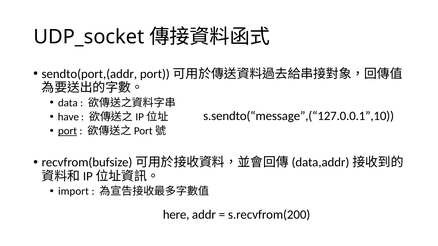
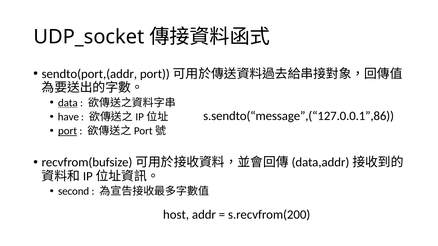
data underline: none -> present
s.sendto(“message”,(“127.0.0.1”,10: s.sendto(“message”,(“127.0.0.1”,10 -> s.sendto(“message”,(“127.0.0.1”,86
import: import -> second
here: here -> host
